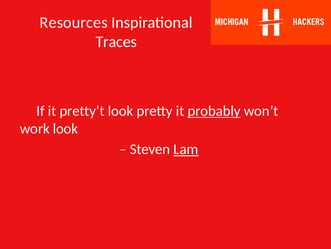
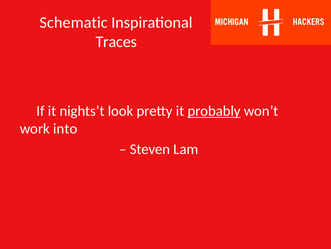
Resources: Resources -> Schematic
pretty’t: pretty’t -> nights’t
work look: look -> into
Lam underline: present -> none
